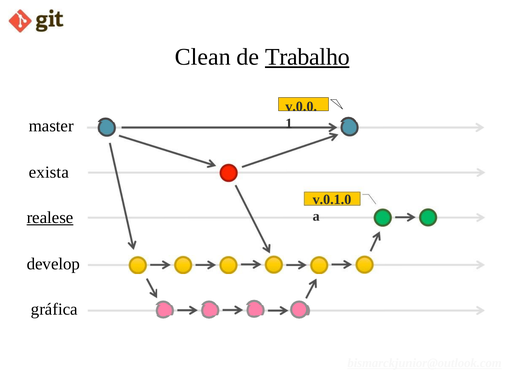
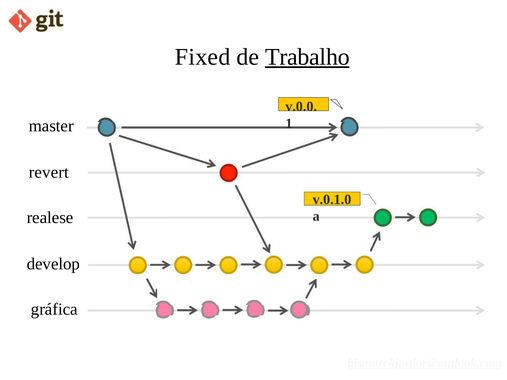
Clean: Clean -> Fixed
exista: exista -> revert
realese underline: present -> none
